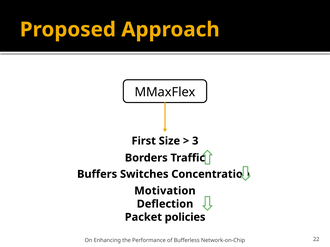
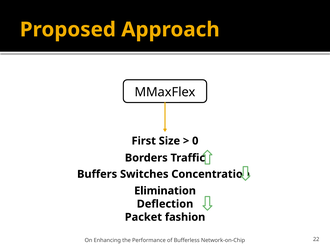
3: 3 -> 0
Motivation: Motivation -> Elimination
policies: policies -> fashion
